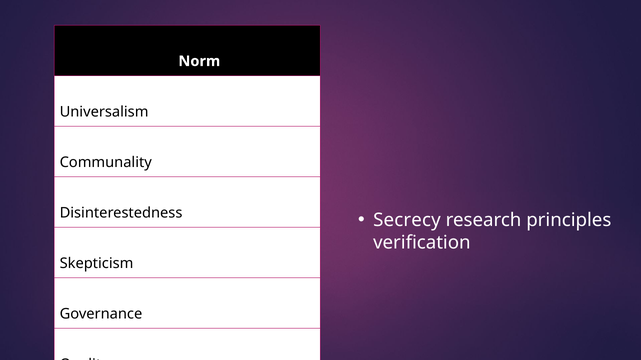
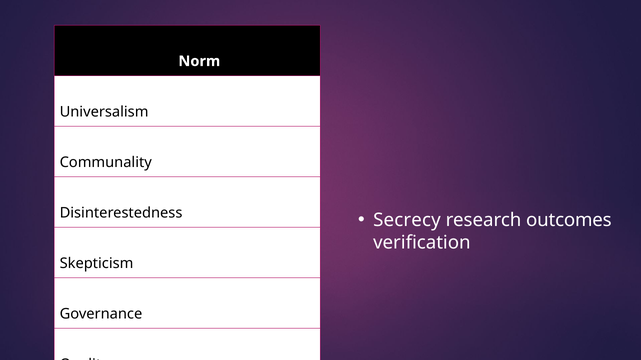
principles: principles -> outcomes
